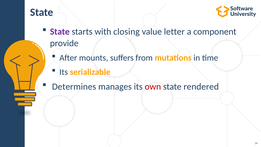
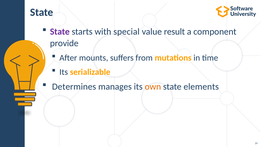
closing: closing -> special
letter: letter -> result
own colour: red -> orange
rendered: rendered -> elements
